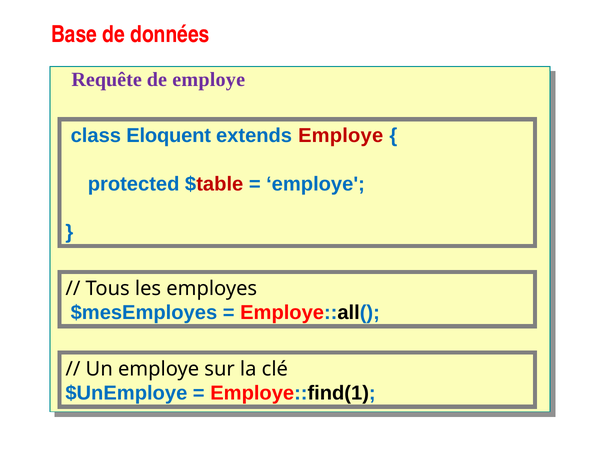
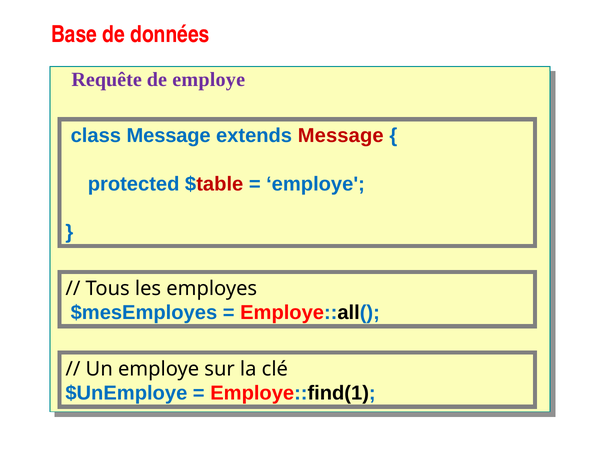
class Eloquent: Eloquent -> Message
extends Employe: Employe -> Message
